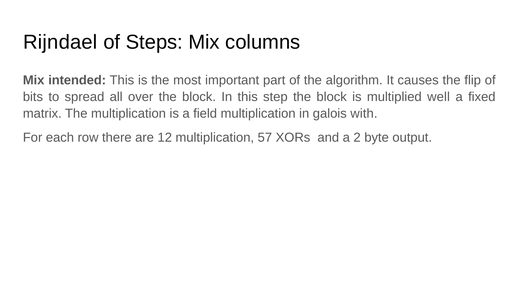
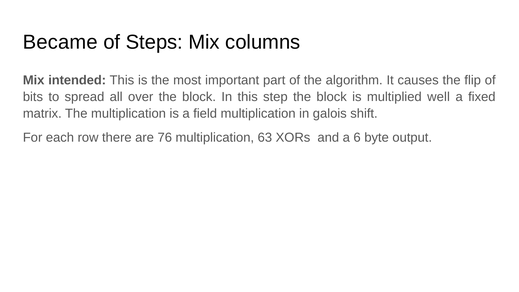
Rijndael: Rijndael -> Became
with: with -> shift
12: 12 -> 76
57: 57 -> 63
2: 2 -> 6
